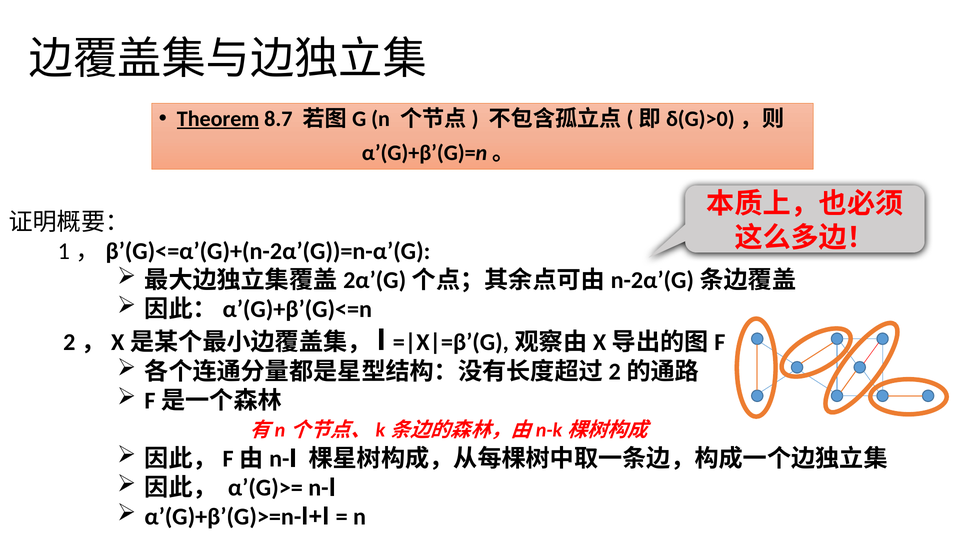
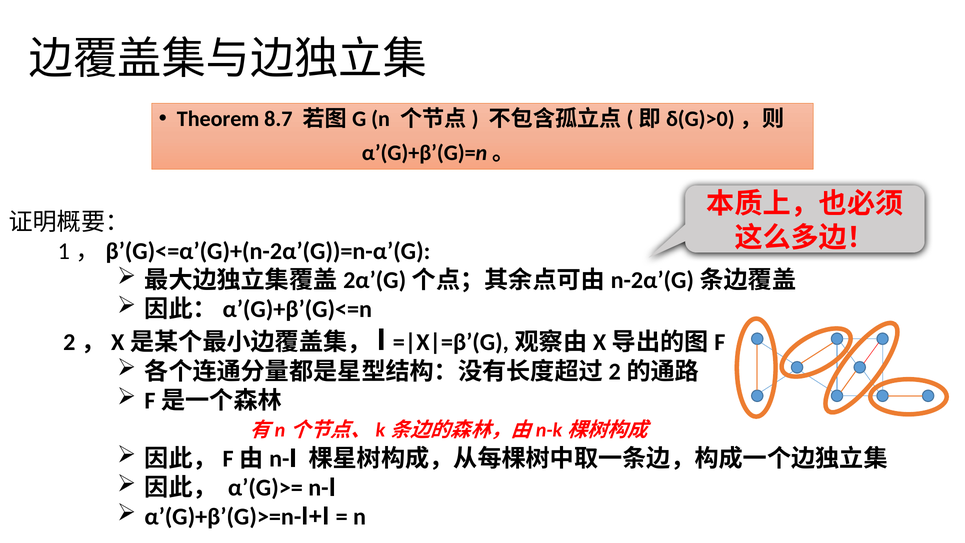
Theorem underline: present -> none
